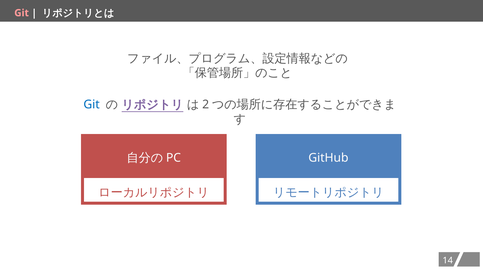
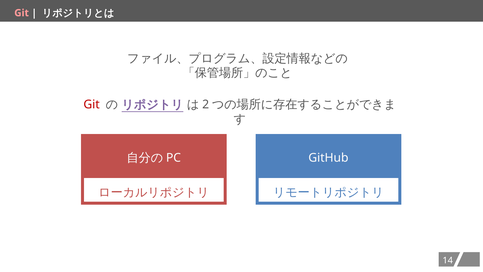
Git at (92, 104) colour: blue -> red
